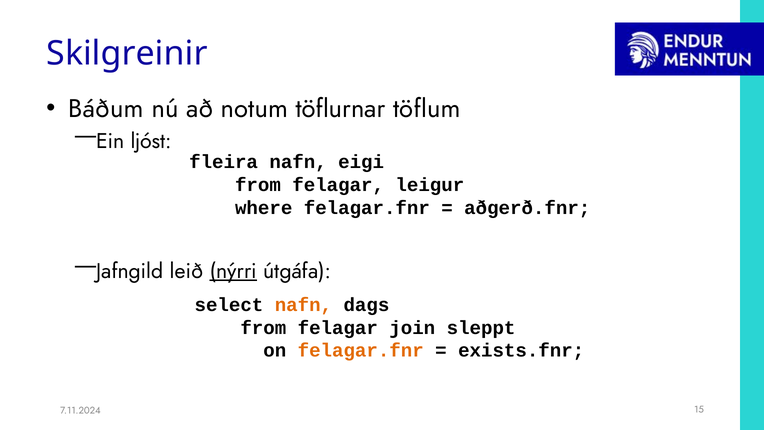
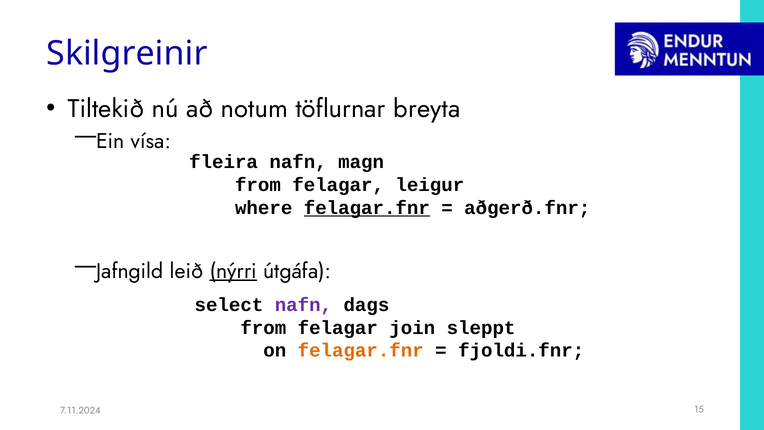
Báðum: Báðum -> Tiltekið
töflum: töflum -> breyta
ljóst: ljóst -> vísa
eigi: eigi -> magn
felagar.fnr at (367, 208) underline: none -> present
nafn at (303, 305) colour: orange -> purple
exists.fnr: exists.fnr -> fjoldi.fnr
